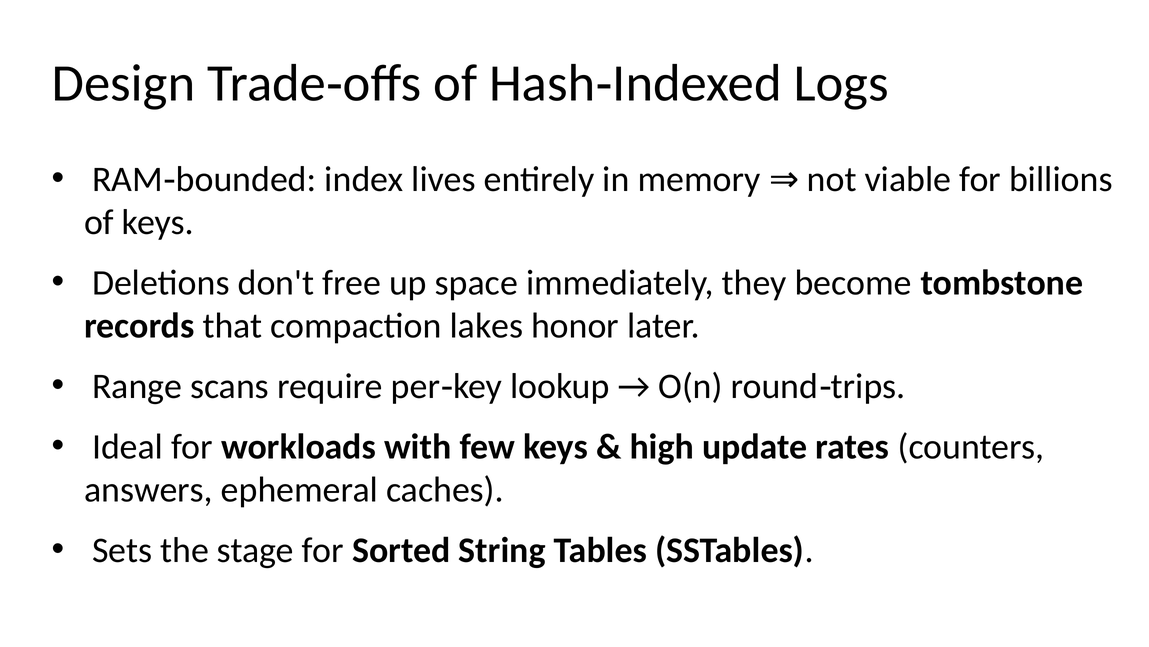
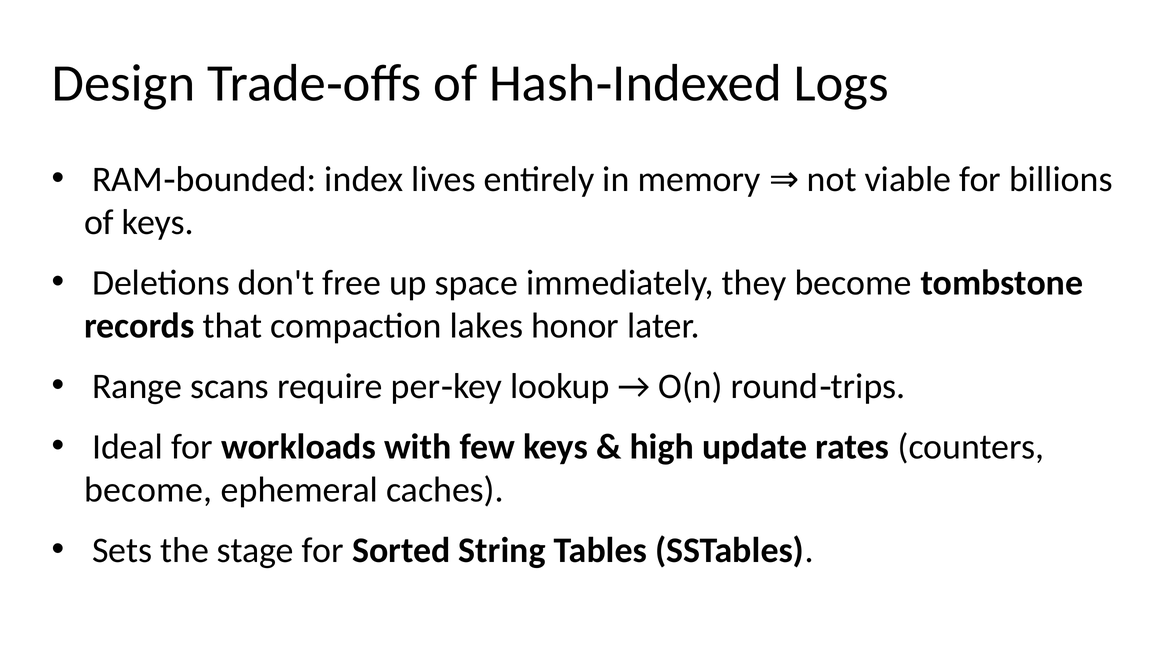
answers at (148, 490): answers -> become
